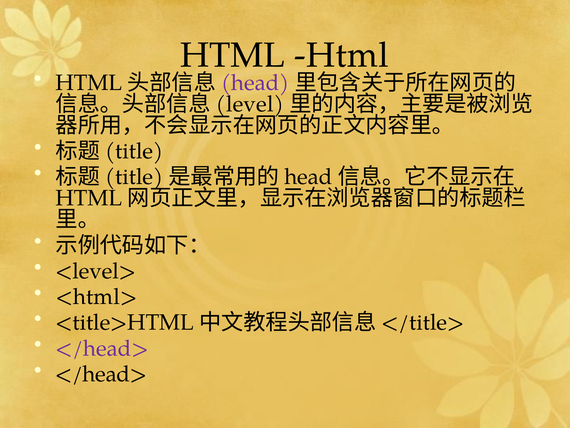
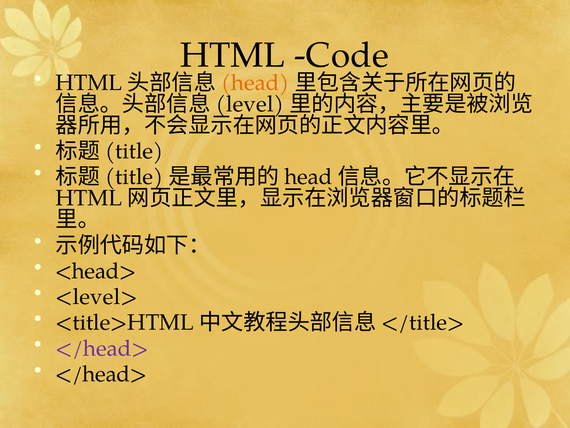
HTML Html: Html -> Code
head at (255, 83) colour: purple -> orange
<level>: <level> -> <head>
<html>: <html> -> <level>
